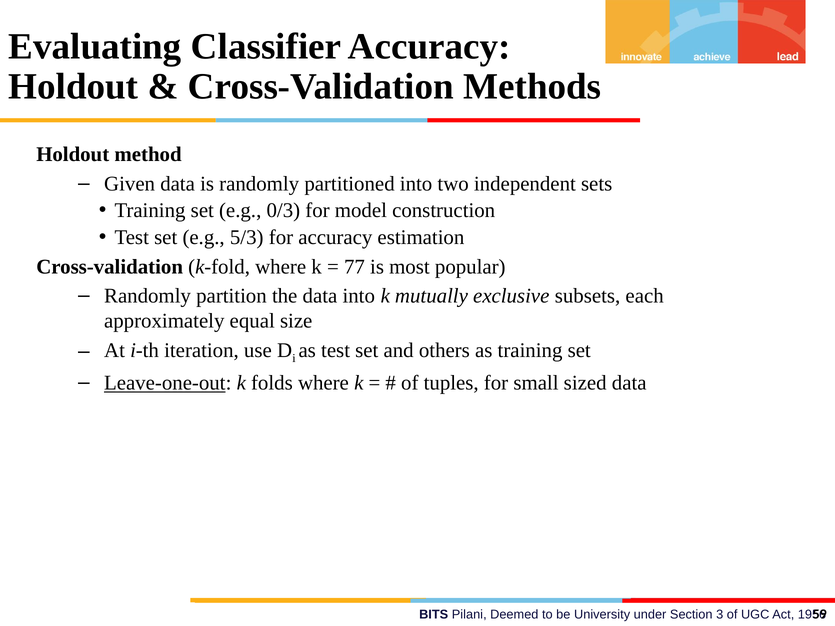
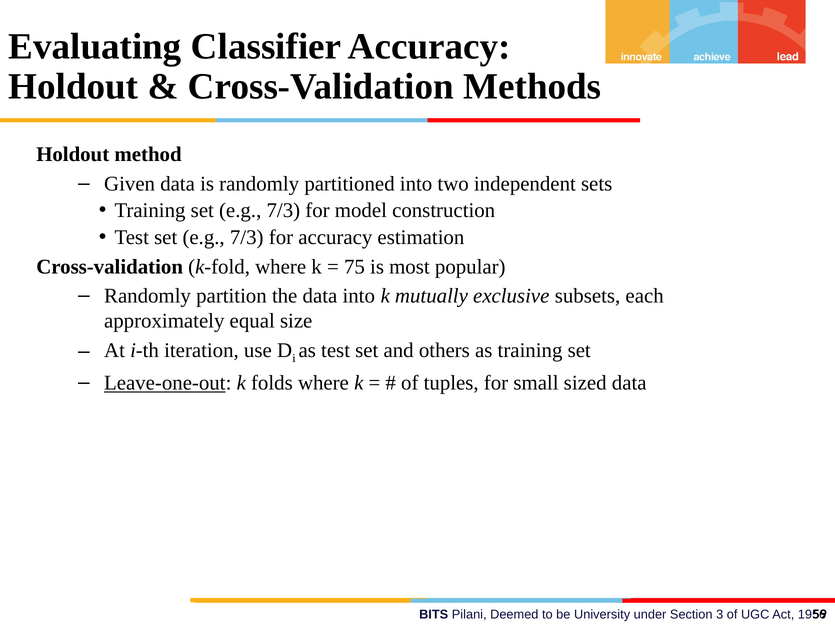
Training set e.g 0/3: 0/3 -> 7/3
Test set e.g 5/3: 5/3 -> 7/3
77: 77 -> 75
